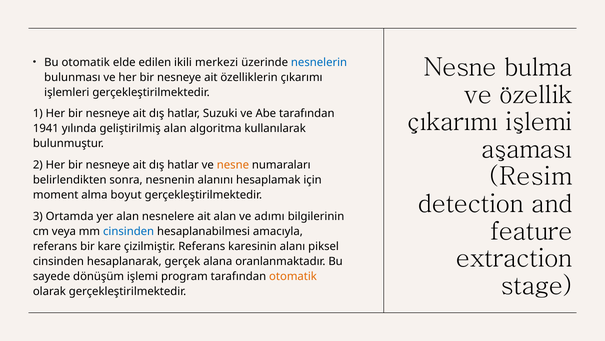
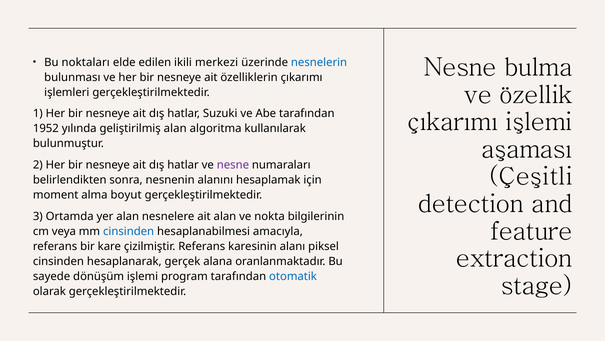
Bu otomatik: otomatik -> noktaları
1941: 1941 -> 1952
nesne at (233, 165) colour: orange -> purple
Resim: Resim -> Çeşitli
adımı: adımı -> nokta
otomatik at (293, 276) colour: orange -> blue
